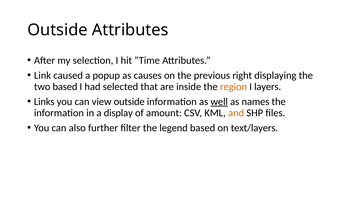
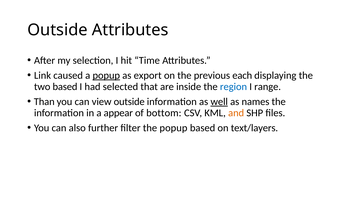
popup at (106, 76) underline: none -> present
causes: causes -> export
right: right -> each
region colour: orange -> blue
layers: layers -> range
Links: Links -> Than
display: display -> appear
amount: amount -> bottom
the legend: legend -> popup
